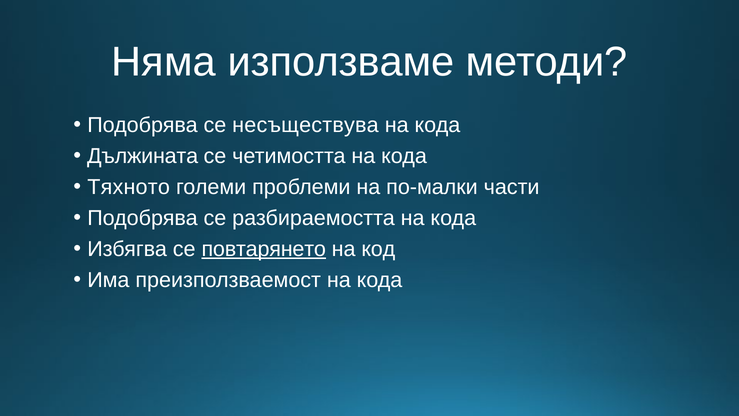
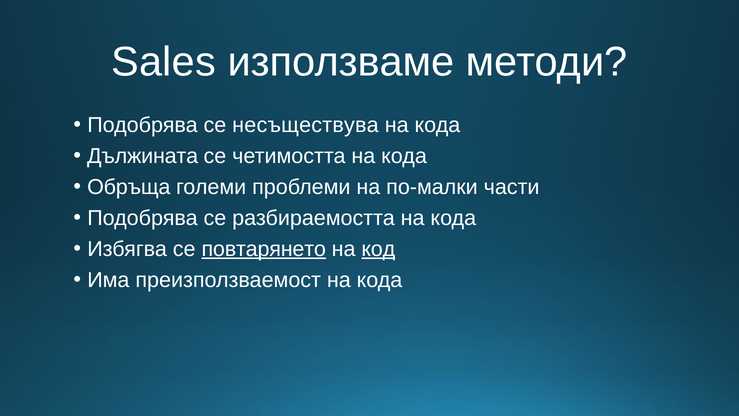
Няма: Няма -> Sales
Тяхното: Тяхното -> Обръща
код underline: none -> present
